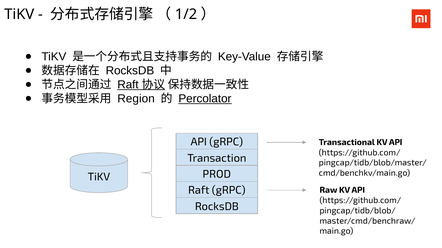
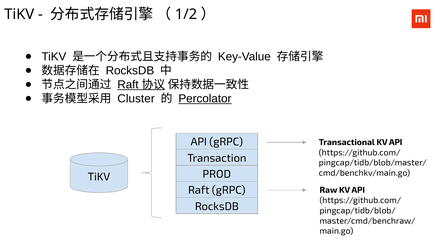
Region: Region -> Cluster
